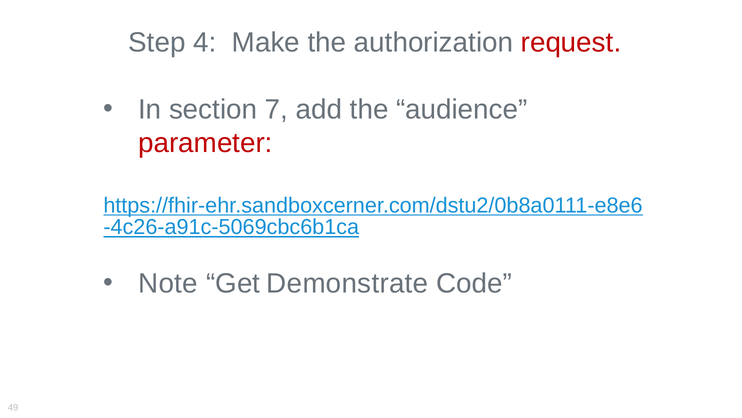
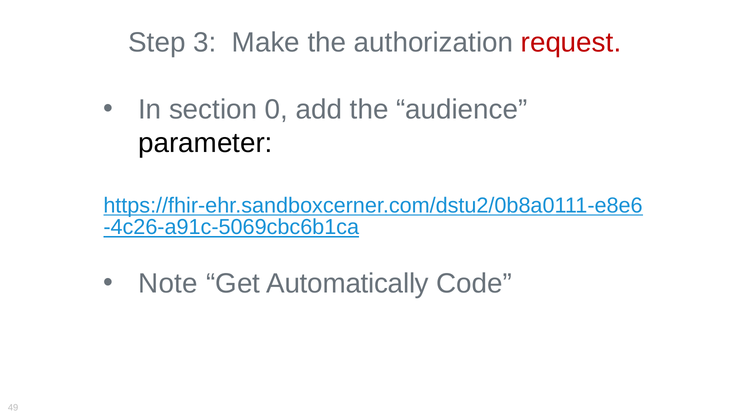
4: 4 -> 3
7: 7 -> 0
parameter colour: red -> black
Demonstrate: Demonstrate -> Automatically
